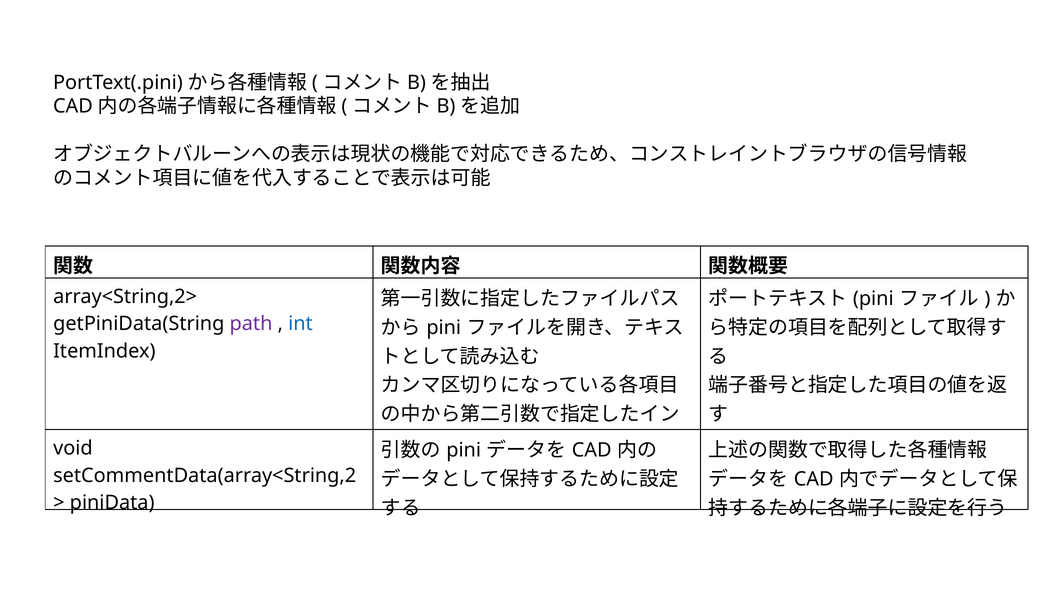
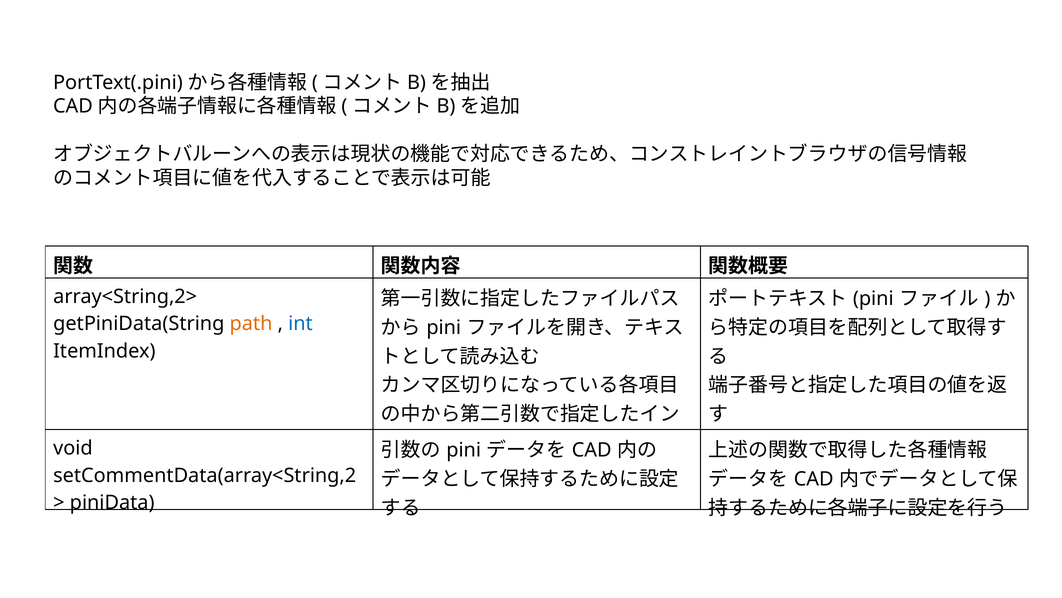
path colour: purple -> orange
